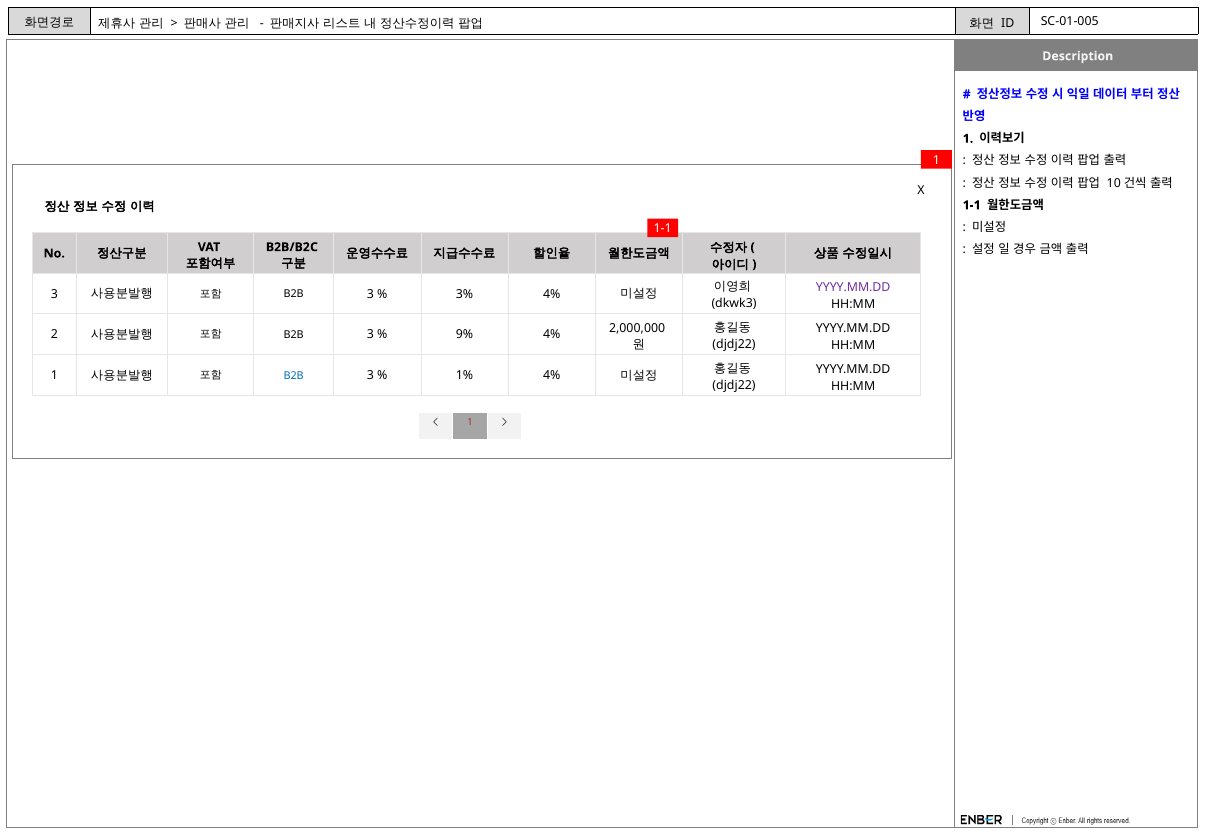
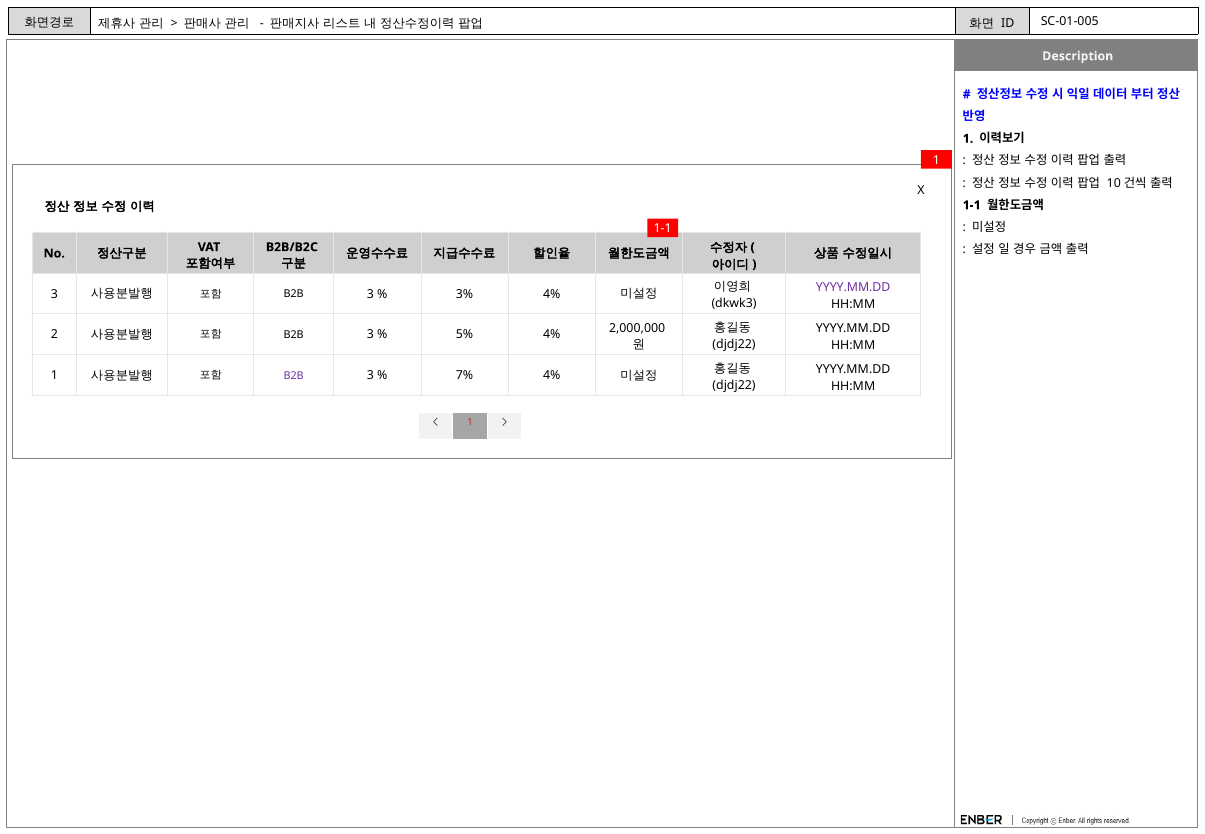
9%: 9% -> 5%
B2B at (294, 376) colour: blue -> purple
1%: 1% -> 7%
